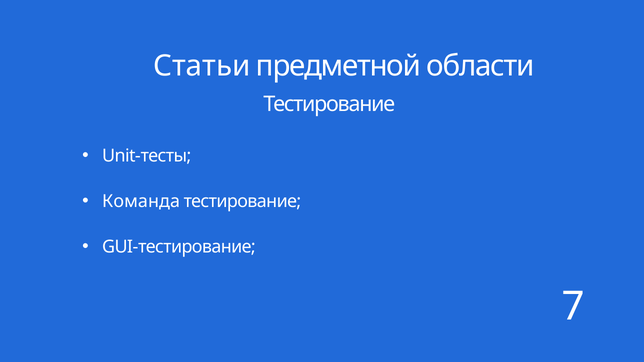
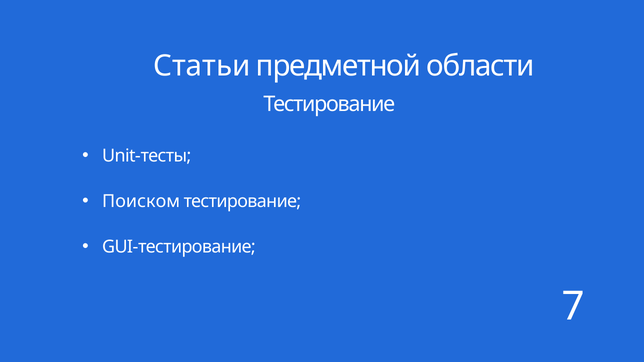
Команда: Команда -> Поиском
